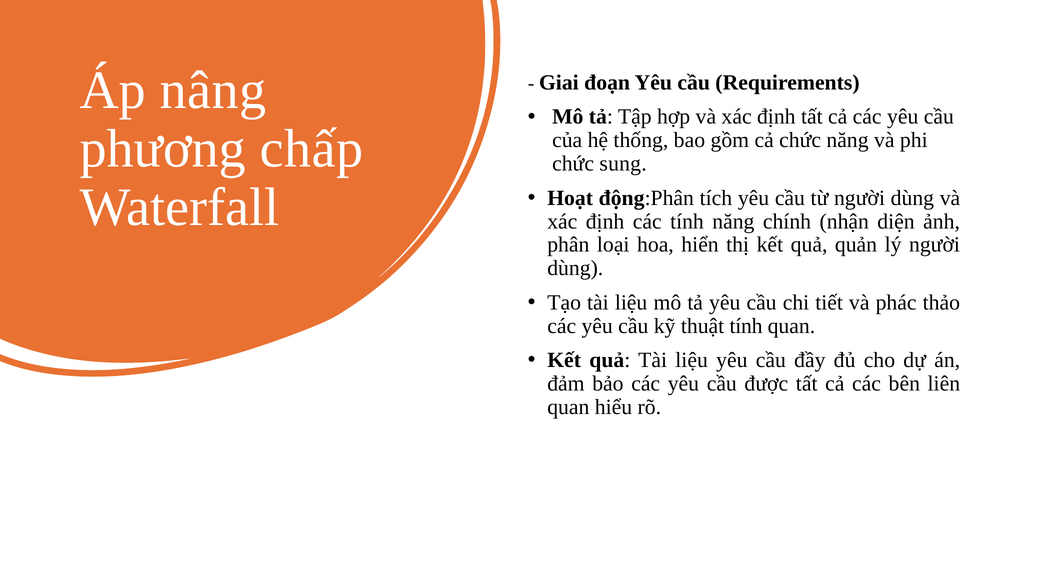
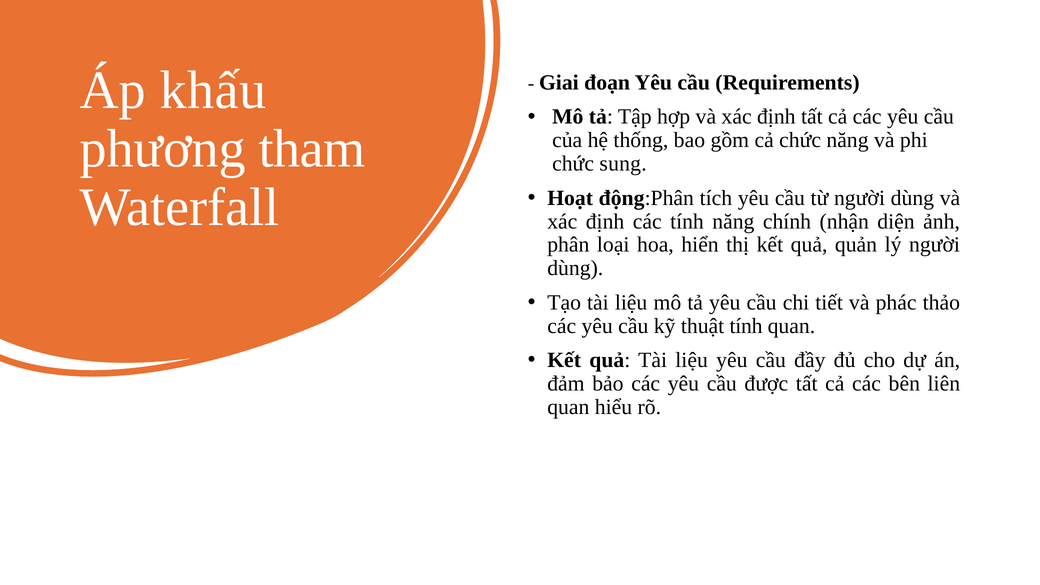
nâng: nâng -> khấu
chấp: chấp -> tham
